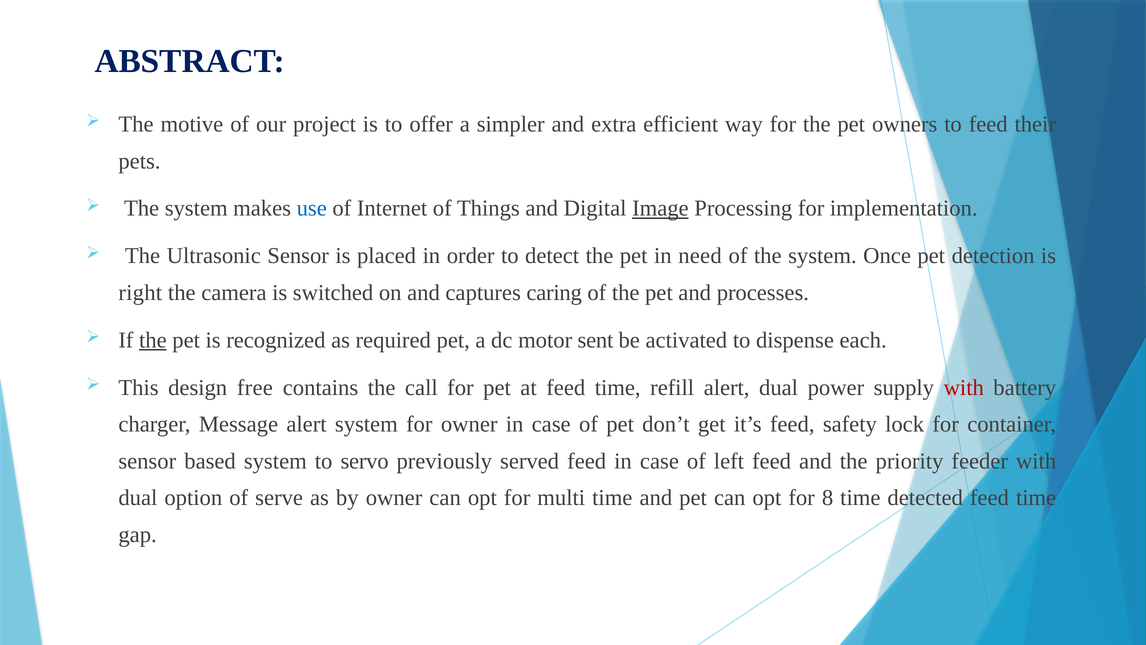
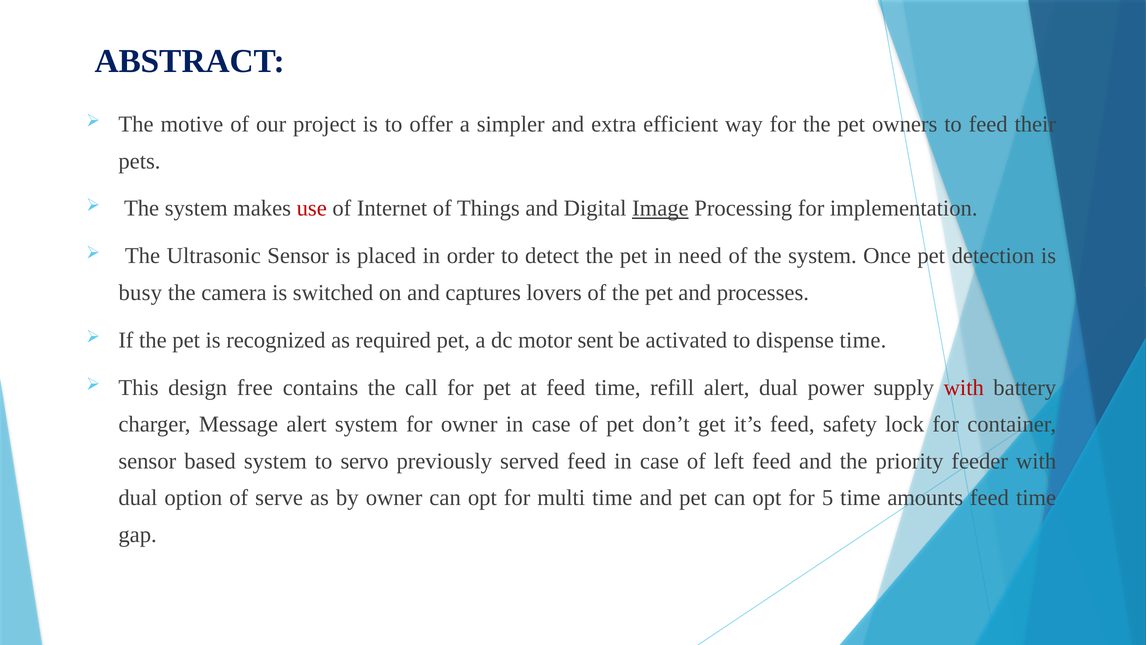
use colour: blue -> red
right: right -> busy
caring: caring -> lovers
the at (153, 340) underline: present -> none
dispense each: each -> time
8: 8 -> 5
detected: detected -> amounts
